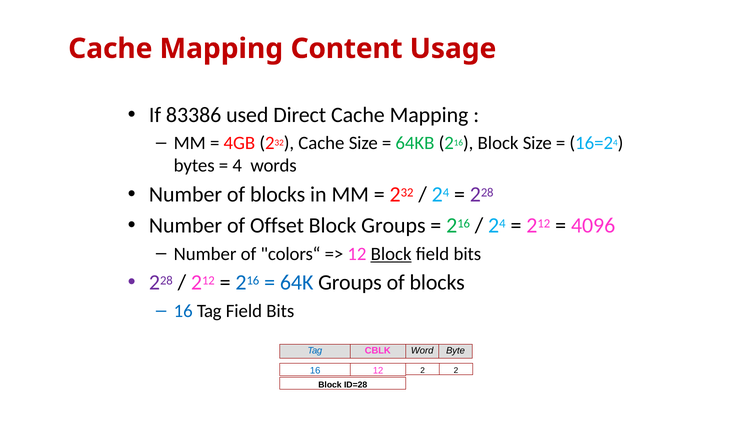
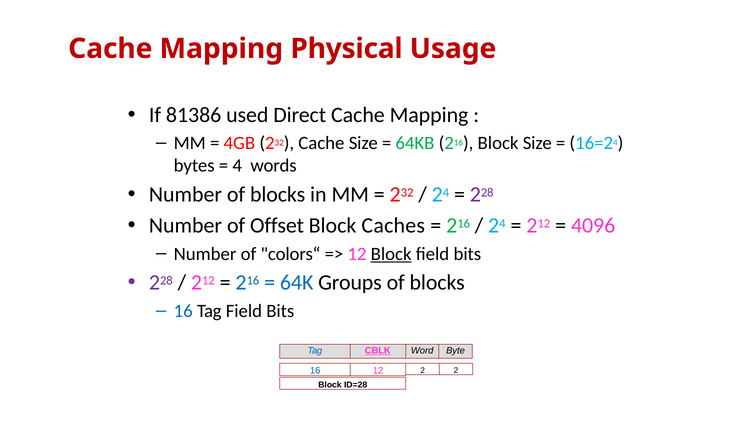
Content: Content -> Physical
83386: 83386 -> 81386
Block Groups: Groups -> Caches
CBLK underline: none -> present
